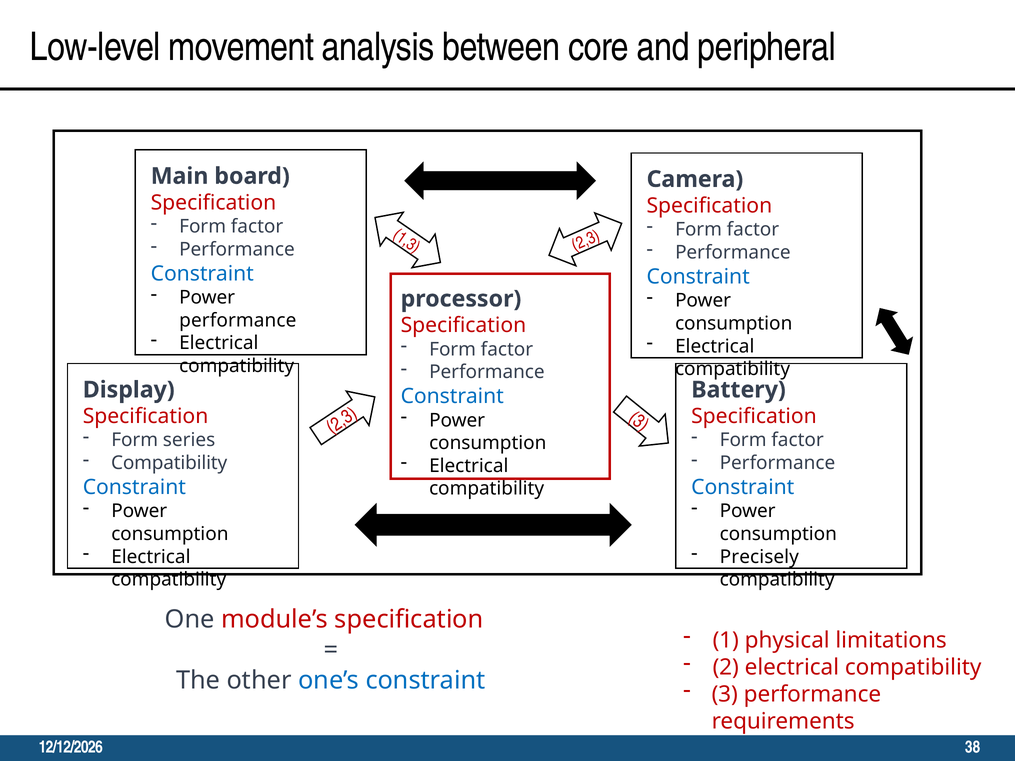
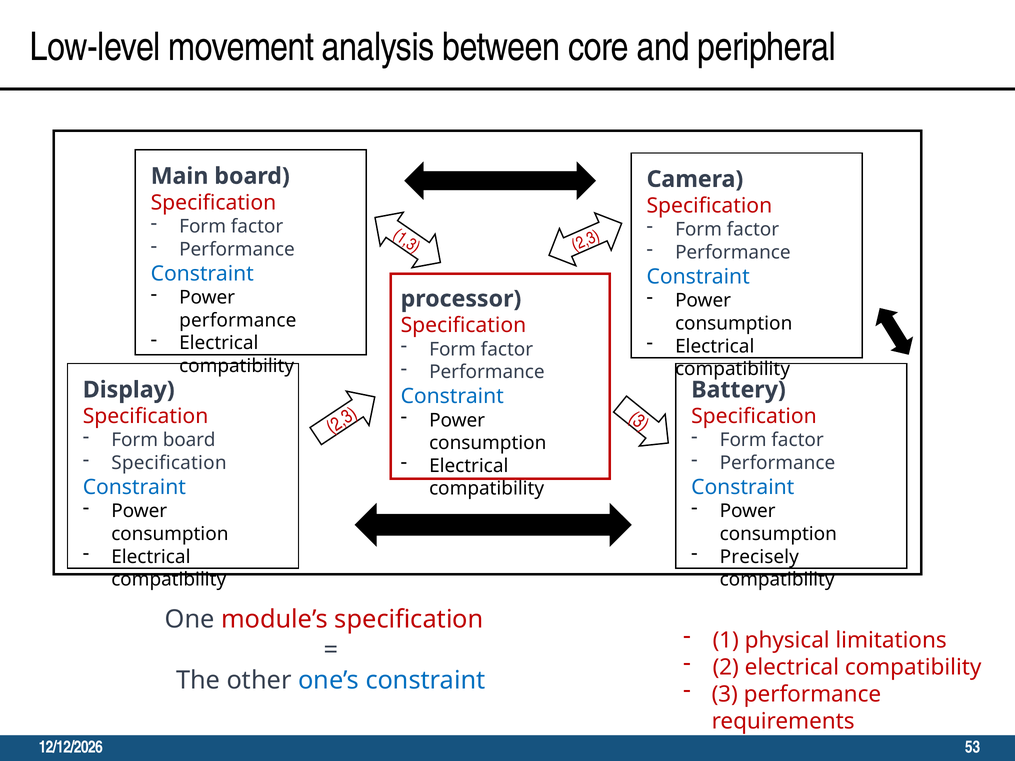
Form series: series -> board
Compatibility at (169, 463): Compatibility -> Specification
38: 38 -> 53
